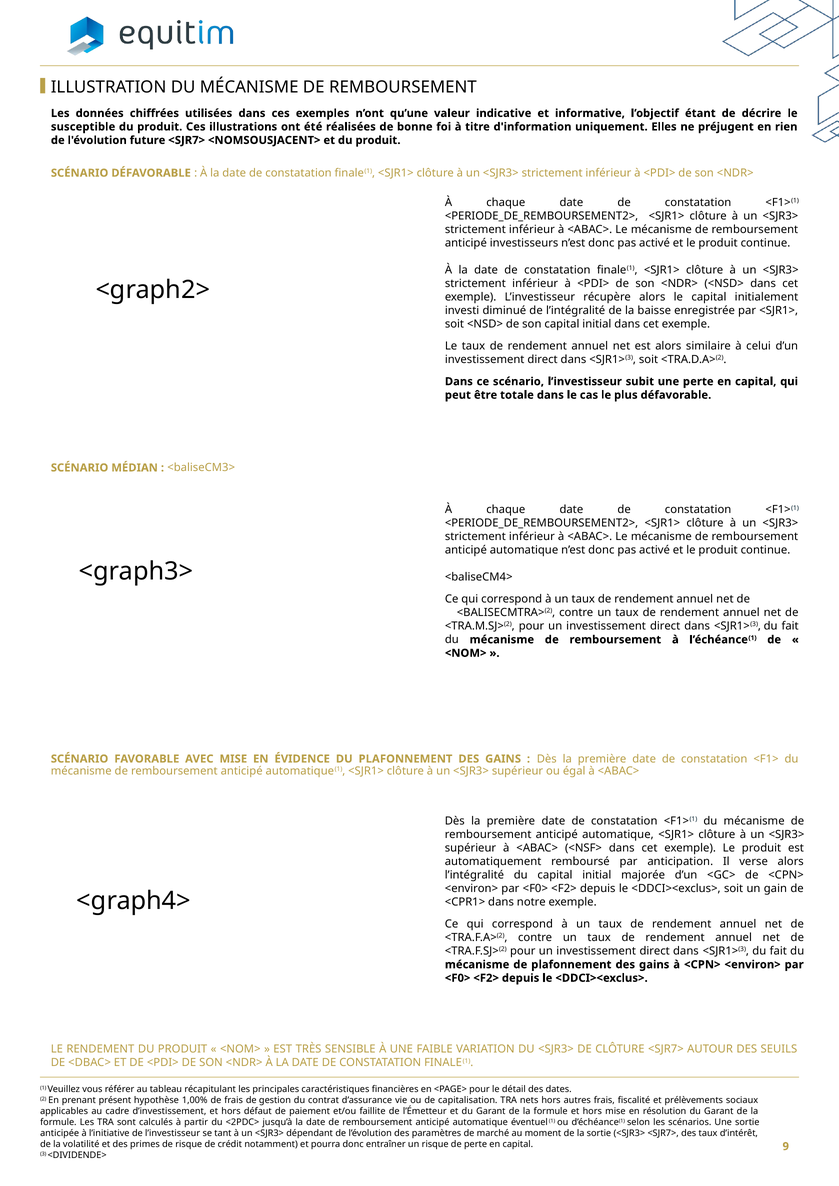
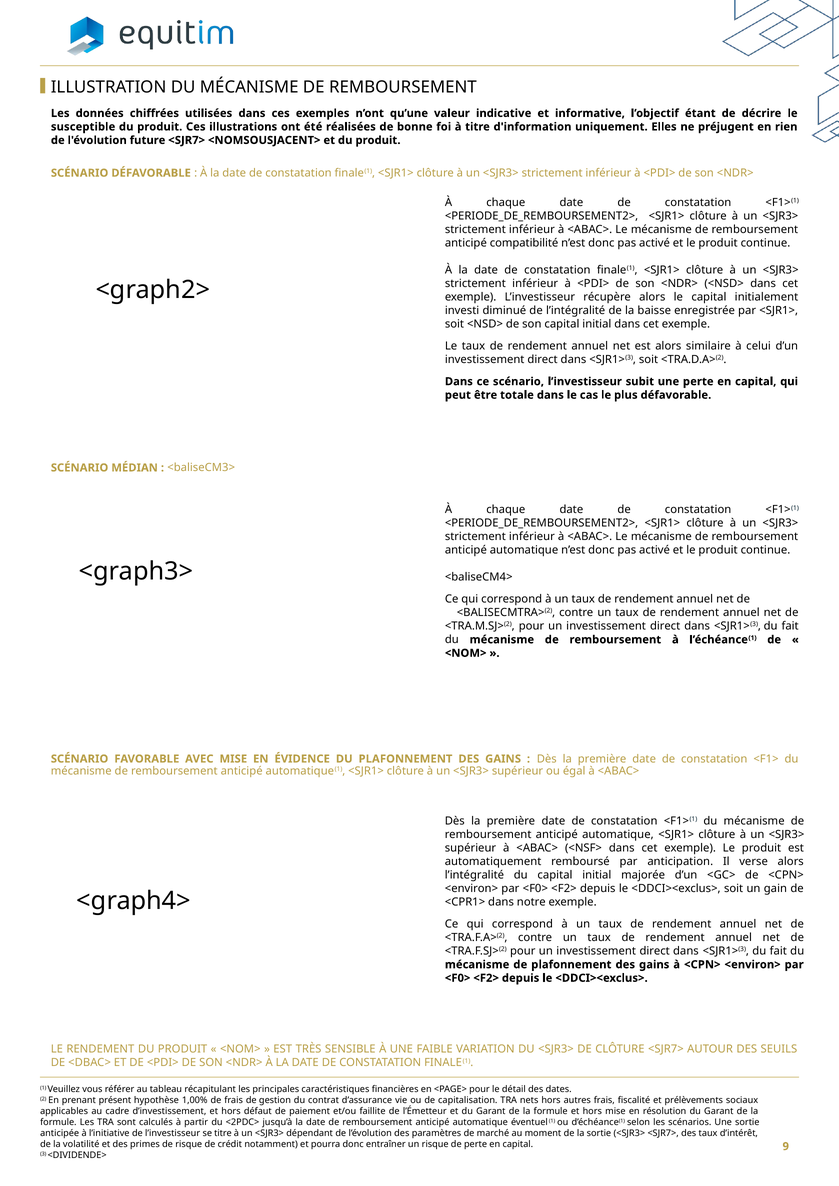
investisseurs: investisseurs -> compatibilité
se tant: tant -> titre
